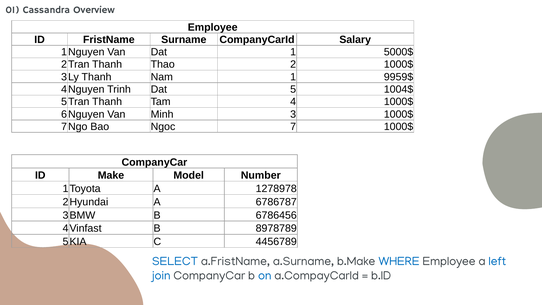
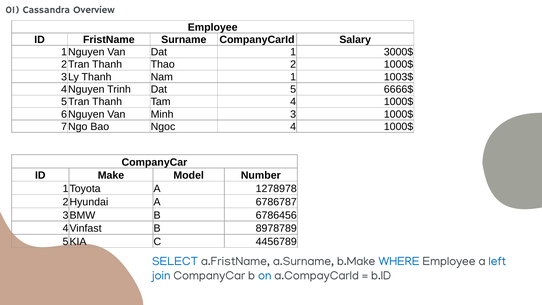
5000$: 5000$ -> 3000$
9959$: 9959$ -> 1003$
1004$: 1004$ -> 6666$
Ngoc 7: 7 -> 4
